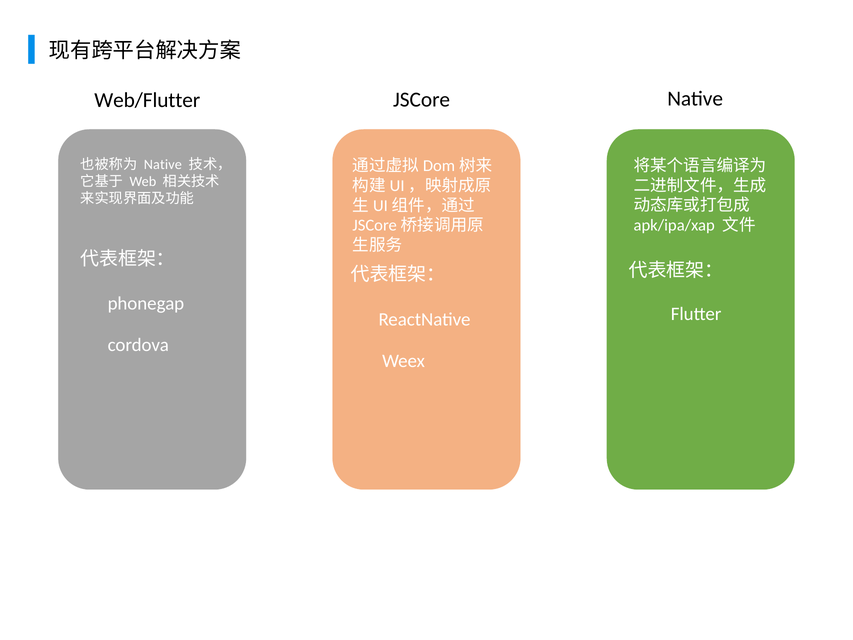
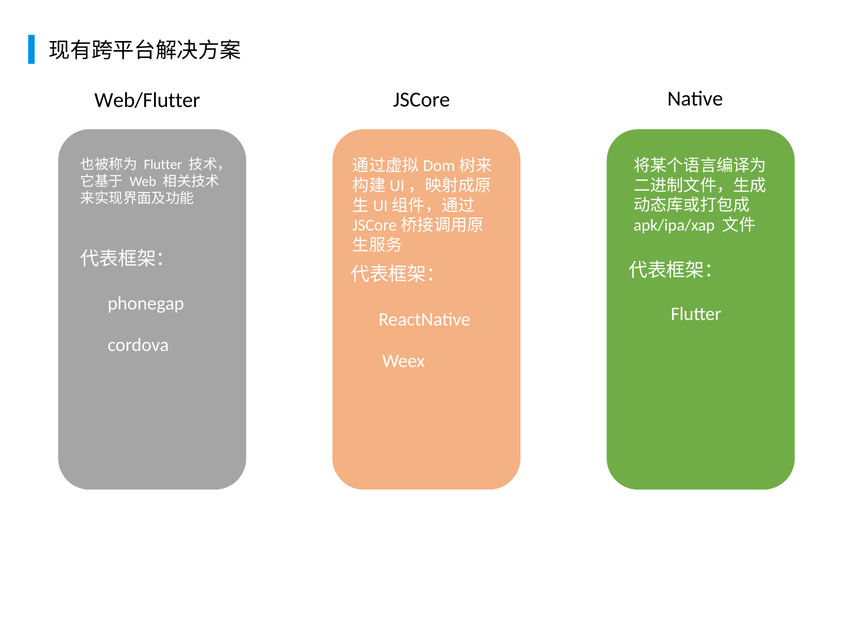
Native at (163, 164): Native -> Flutter
